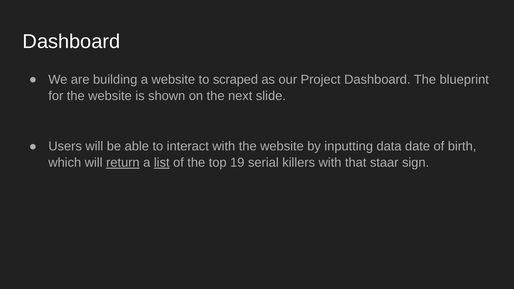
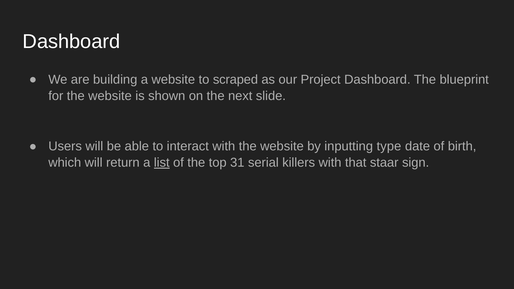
data: data -> type
return underline: present -> none
19: 19 -> 31
